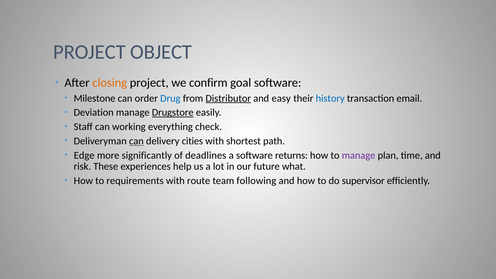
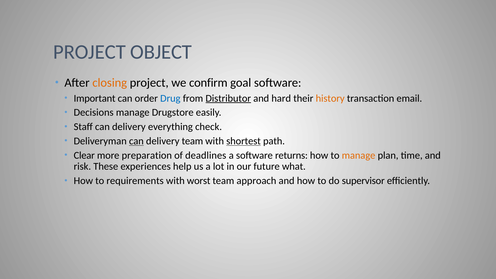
Milestone: Milestone -> Important
easy: easy -> hard
history colour: blue -> orange
Deviation: Deviation -> Decisions
Drugstore underline: present -> none
Staff can working: working -> delivery
delivery cities: cities -> team
shortest underline: none -> present
Edge: Edge -> Clear
significantly: significantly -> preparation
manage at (359, 155) colour: purple -> orange
route: route -> worst
following: following -> approach
